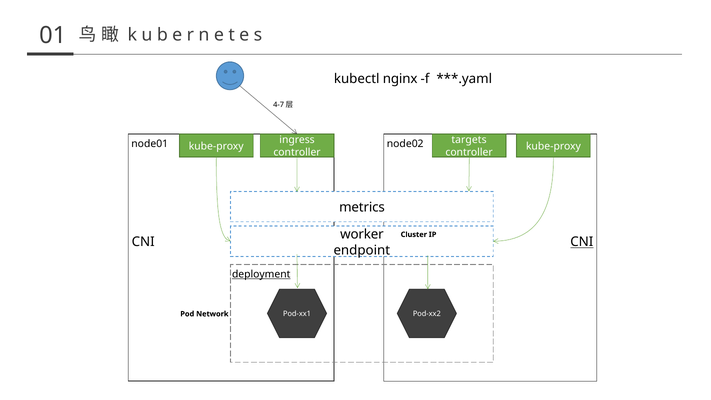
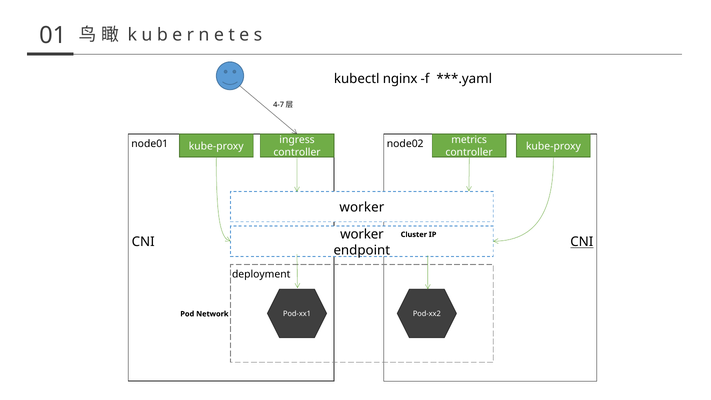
targets: targets -> metrics
metrics at (362, 208): metrics -> worker
deployment underline: present -> none
